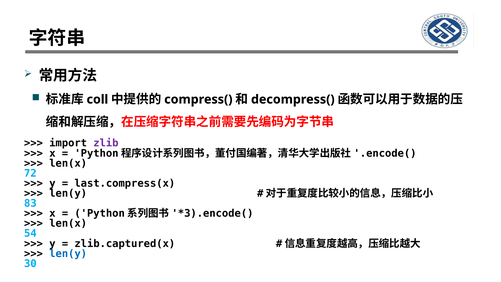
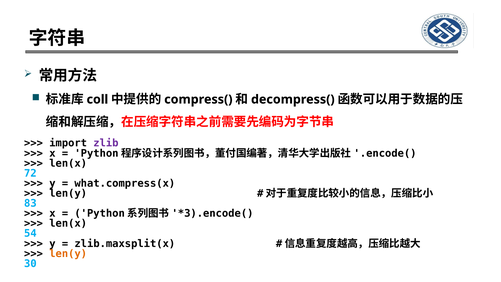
last.compress(x: last.compress(x -> what.compress(x
zlib.captured(x: zlib.captured(x -> zlib.maxsplit(x
len(y at (68, 253) colour: blue -> orange
